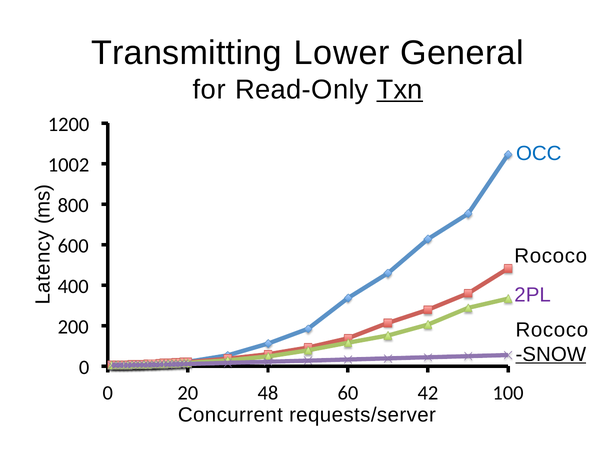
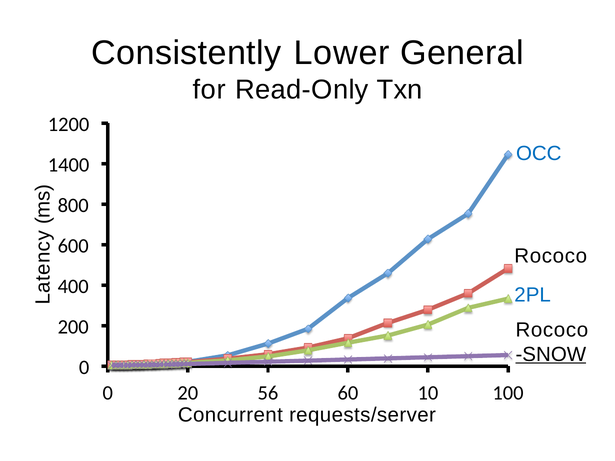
Transmitting: Transmitting -> Consistently
Txn underline: present -> none
1002: 1002 -> 1400
2PL colour: purple -> blue
48: 48 -> 56
42: 42 -> 10
